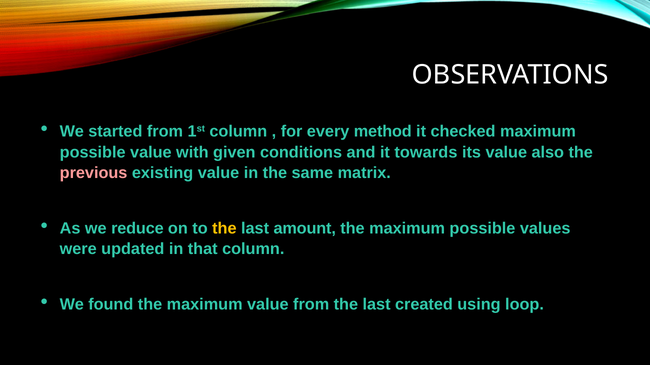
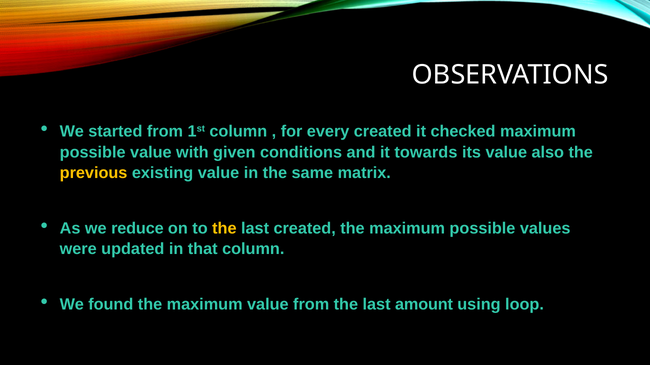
every method: method -> created
previous colour: pink -> yellow
last amount: amount -> created
created: created -> amount
